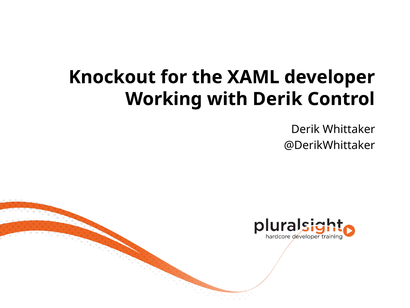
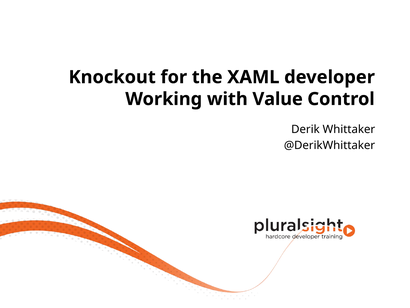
with Derik: Derik -> Value
